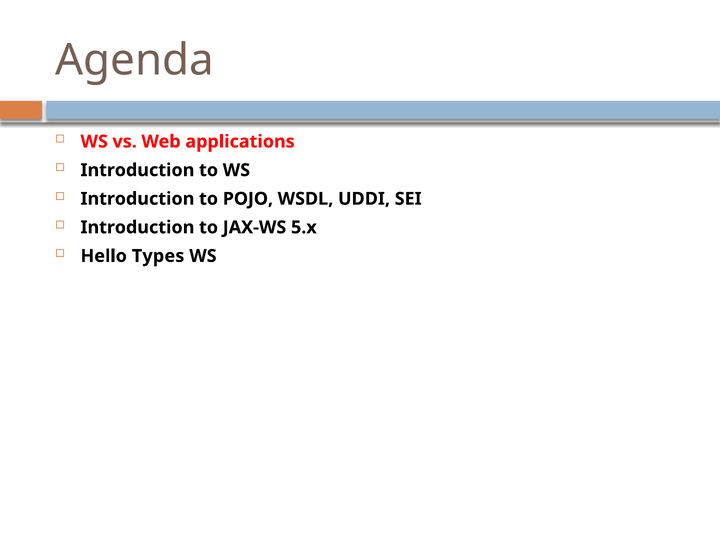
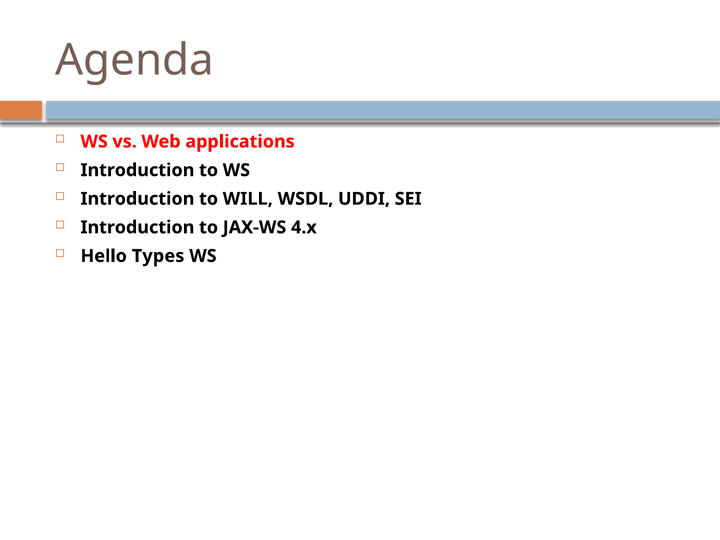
POJO: POJO -> WILL
5.x: 5.x -> 4.x
